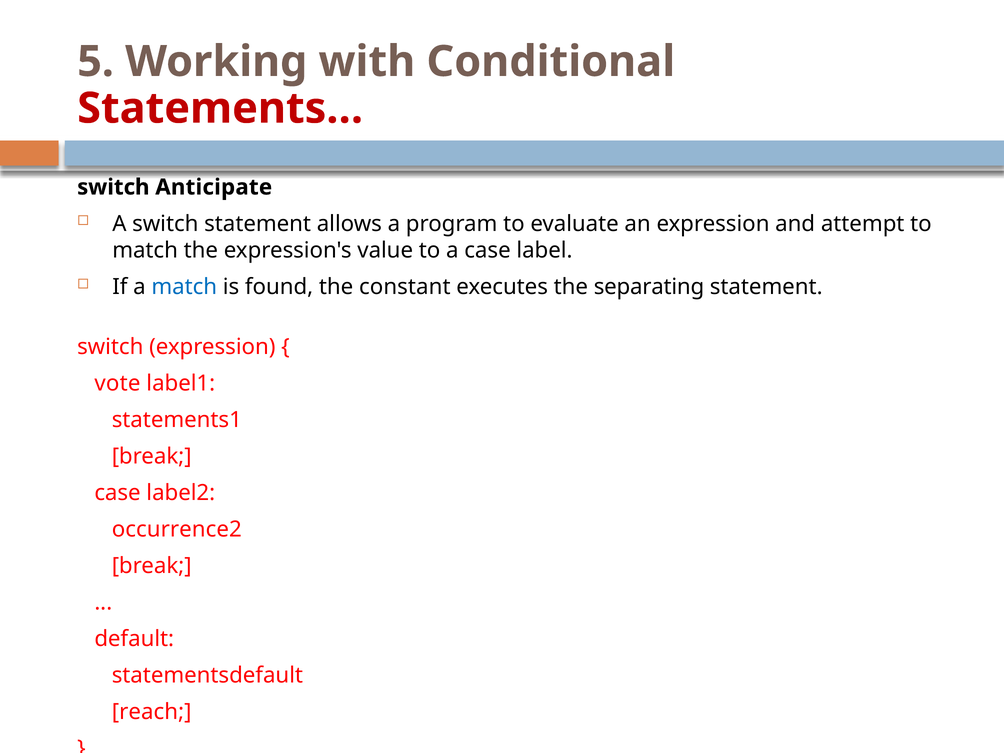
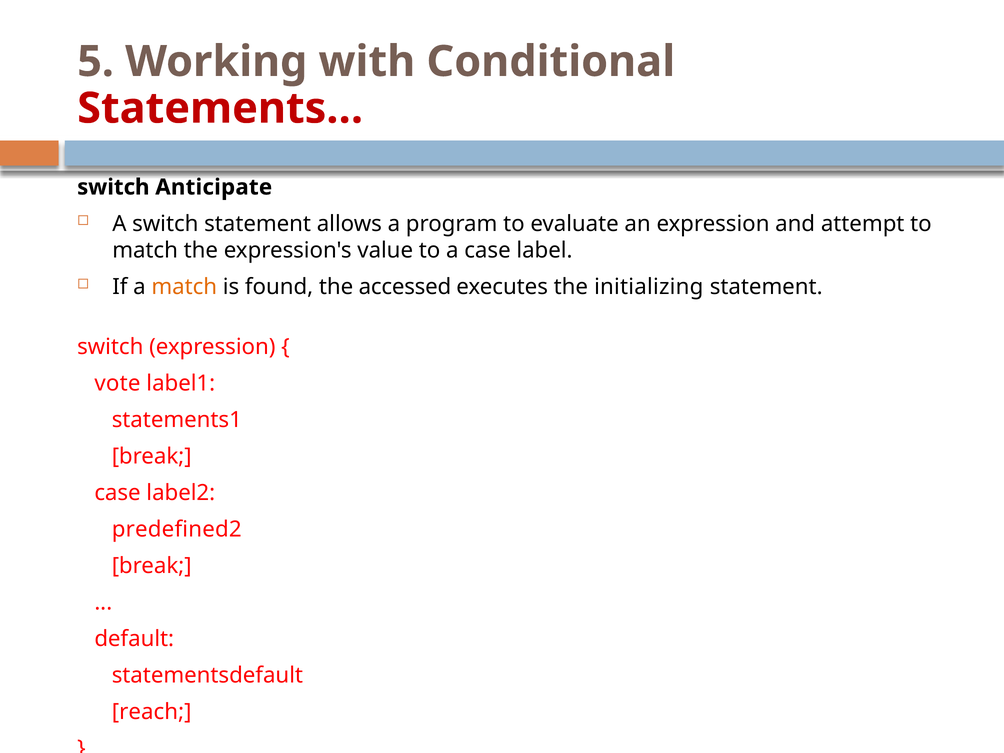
match at (184, 287) colour: blue -> orange
constant: constant -> accessed
separating: separating -> initializing
occurrence2: occurrence2 -> predefined2
